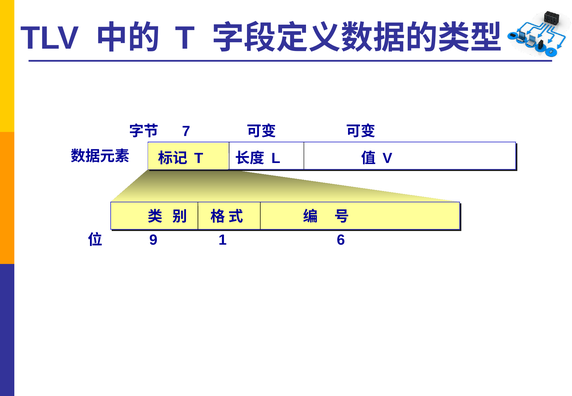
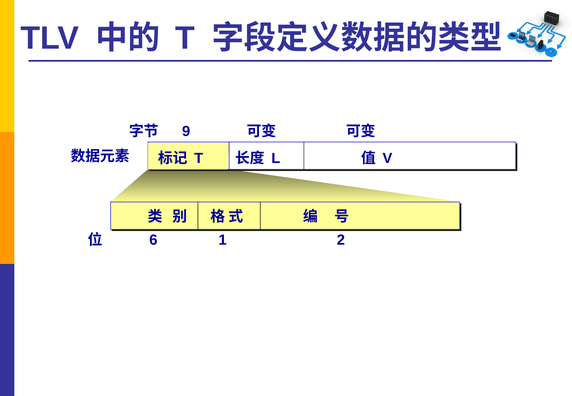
7: 7 -> 9
9: 9 -> 6
6: 6 -> 2
